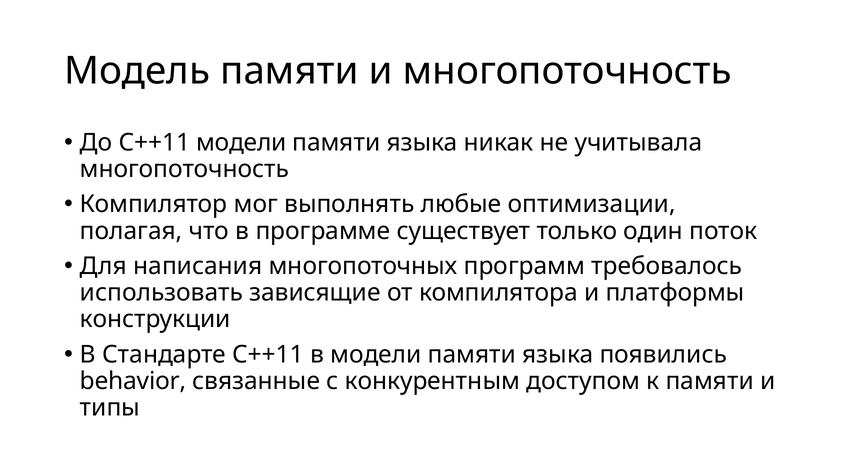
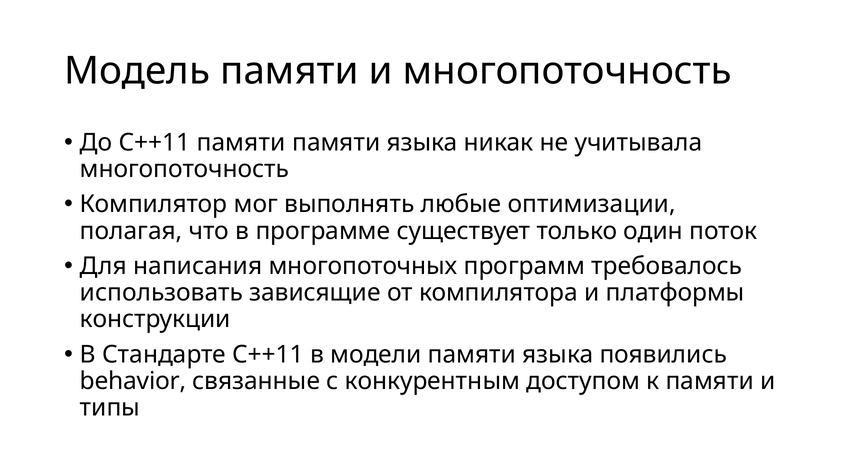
C++11 модели: модели -> памяти
